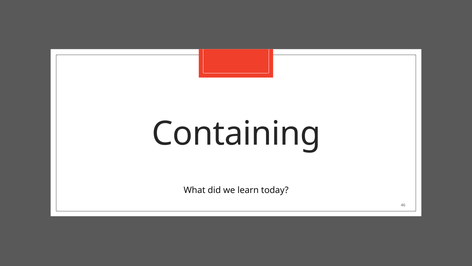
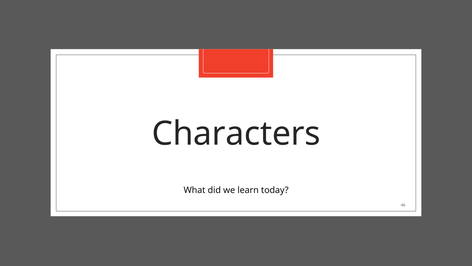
Containing: Containing -> Characters
